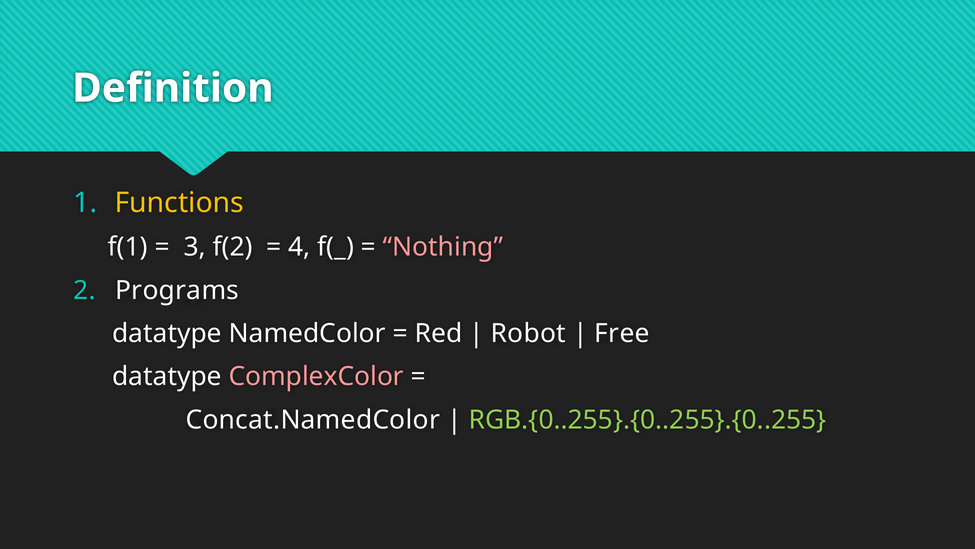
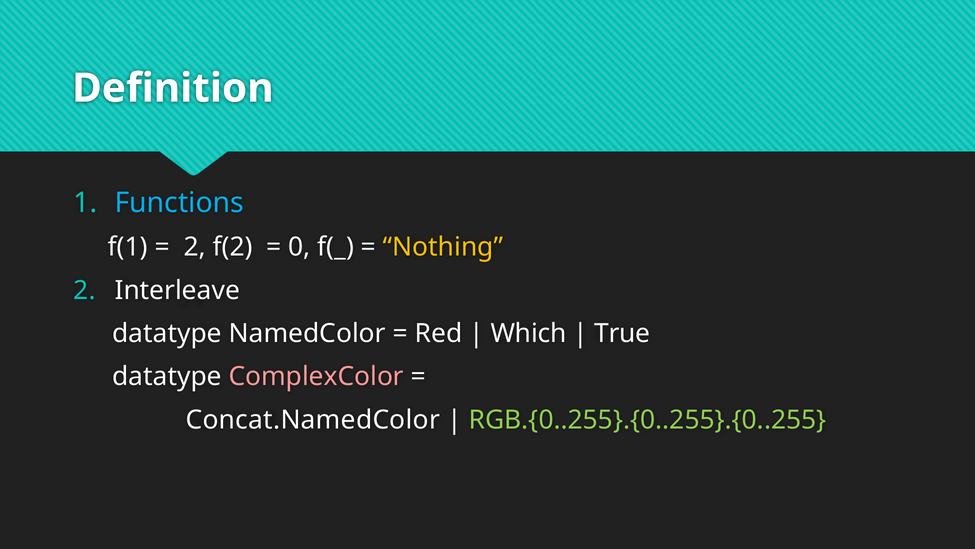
Functions colour: yellow -> light blue
3 at (195, 247): 3 -> 2
4: 4 -> 0
Nothing colour: pink -> yellow
Programs: Programs -> Interleave
Robot: Robot -> Which
Free: Free -> True
